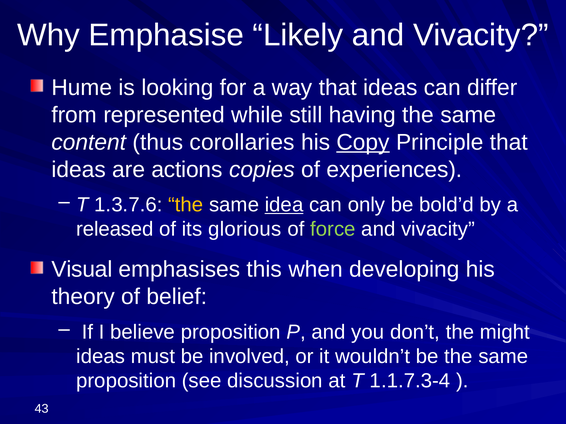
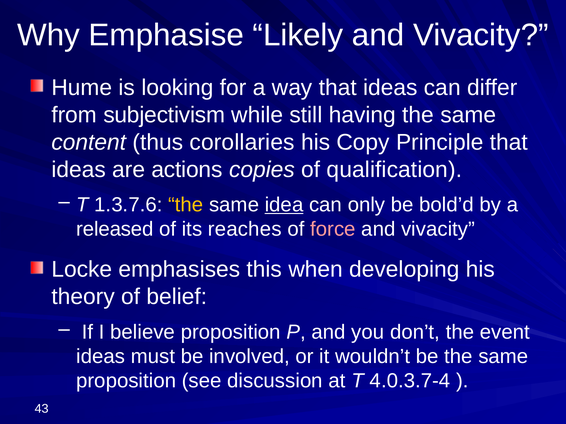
represented: represented -> subjectivism
Copy underline: present -> none
experiences: experiences -> qualification
glorious: glorious -> reaches
force colour: light green -> pink
Visual: Visual -> Locke
might: might -> event
1.1.7.3-4: 1.1.7.3-4 -> 4.0.3.7-4
